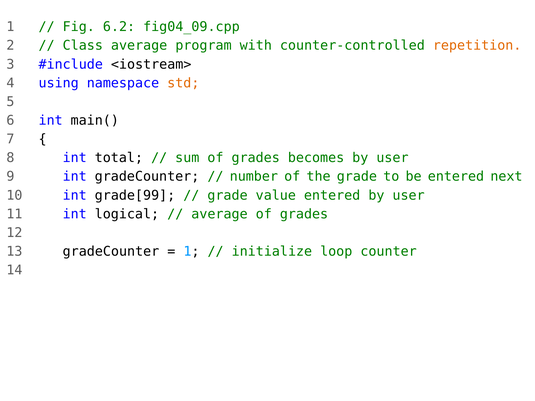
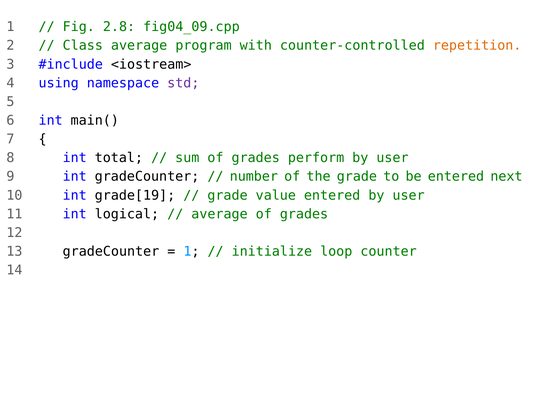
6.2: 6.2 -> 2.8
std colour: orange -> purple
becomes: becomes -> perform
grade[99: grade[99 -> grade[19
